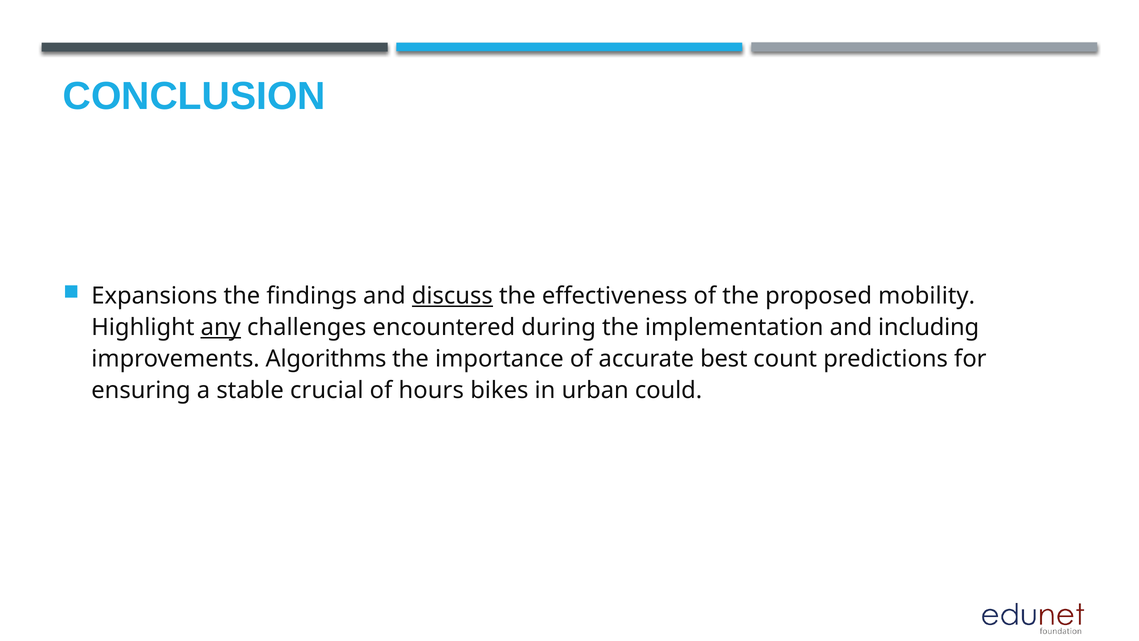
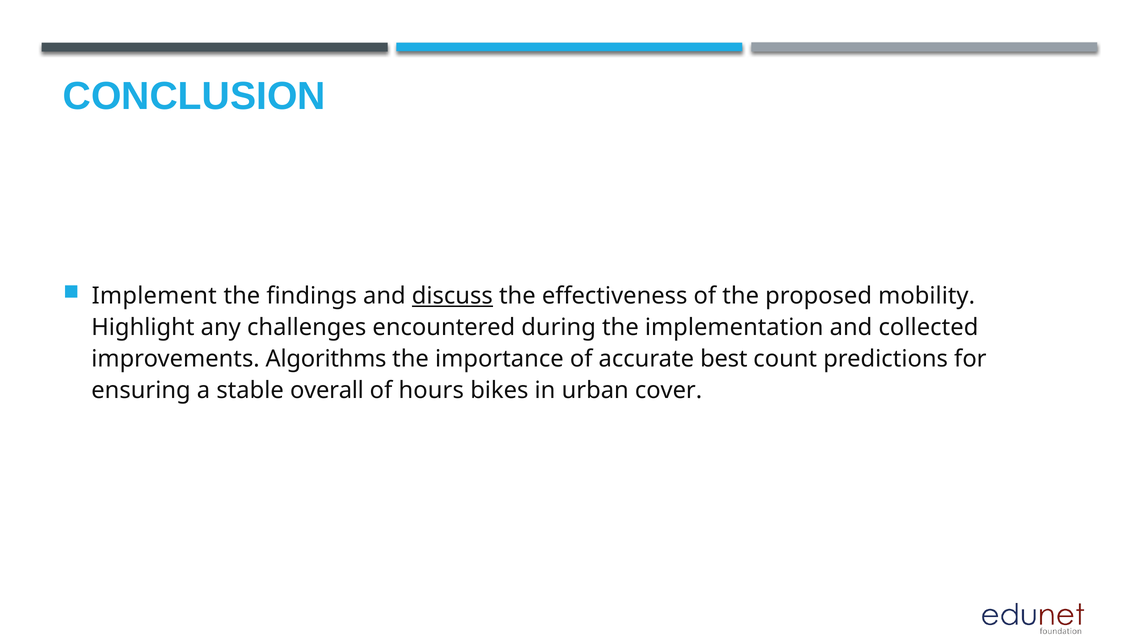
Expansions: Expansions -> Implement
any underline: present -> none
including: including -> collected
crucial: crucial -> overall
could: could -> cover
